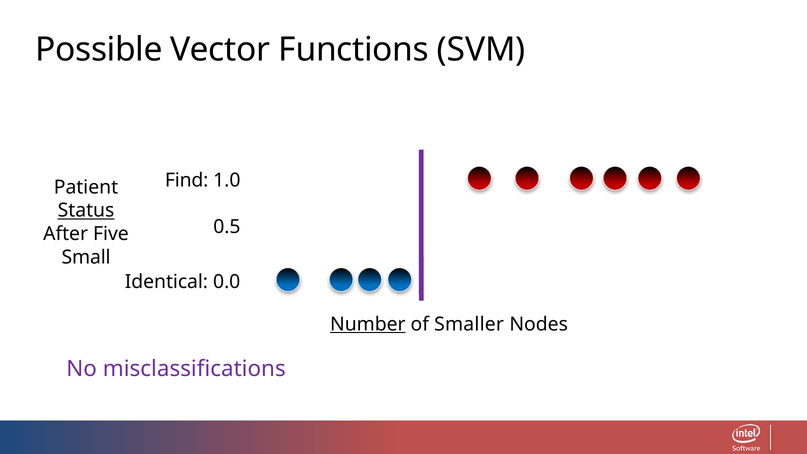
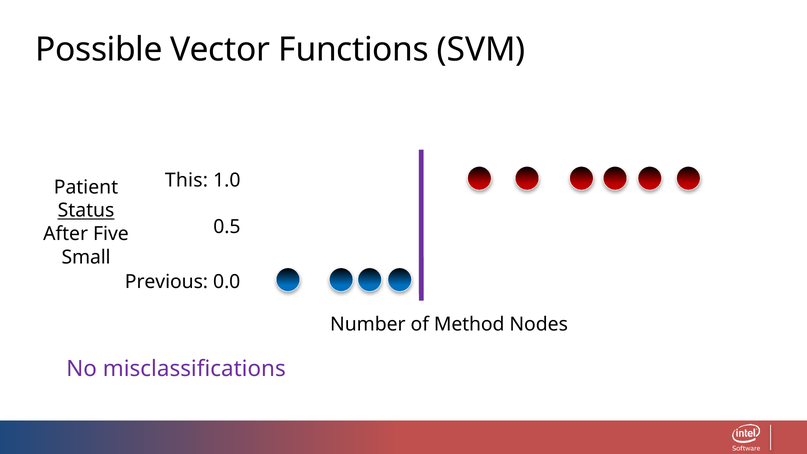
Find: Find -> This
Identical: Identical -> Previous
Number underline: present -> none
Smaller: Smaller -> Method
